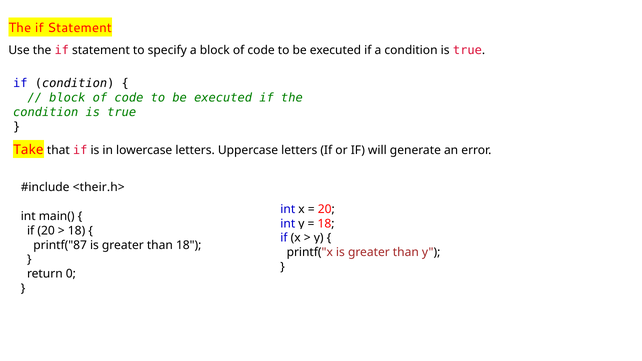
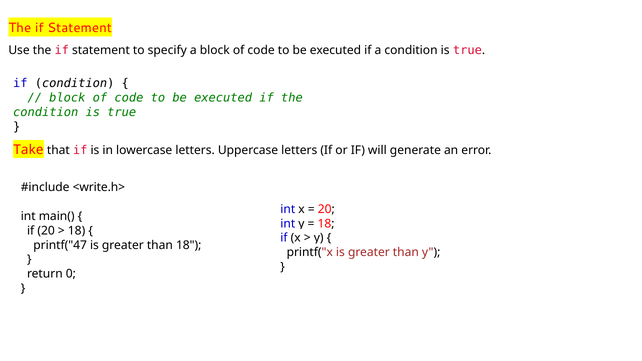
<their.h>: <their.h> -> <write.h>
printf("87: printf("87 -> printf("47
